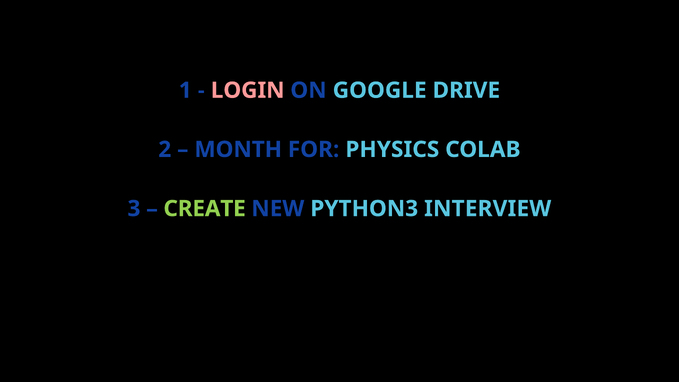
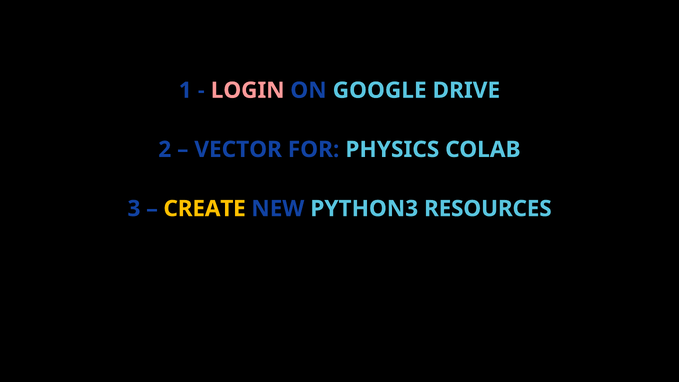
MONTH: MONTH -> VECTOR
CREATE colour: light green -> yellow
INTERVIEW: INTERVIEW -> RESOURCES
